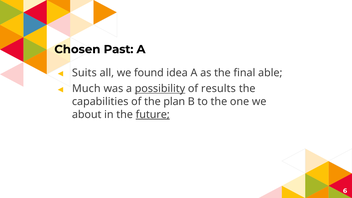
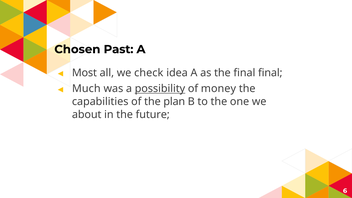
Suits: Suits -> Most
found: found -> check
final able: able -> final
results: results -> money
future underline: present -> none
